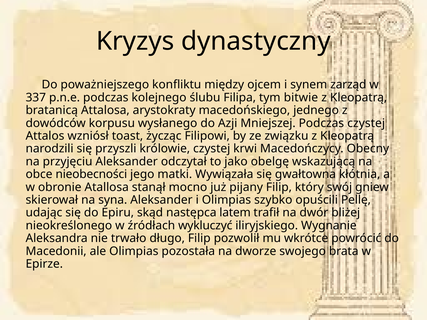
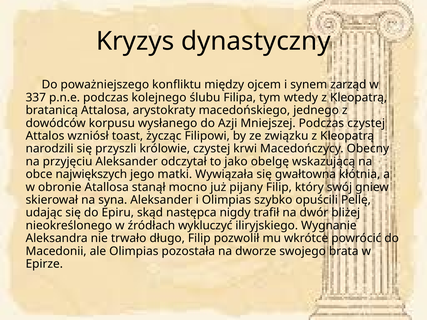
bitwie: bitwie -> wtedy
nieobecności: nieobecności -> największych
latem: latem -> nigdy
